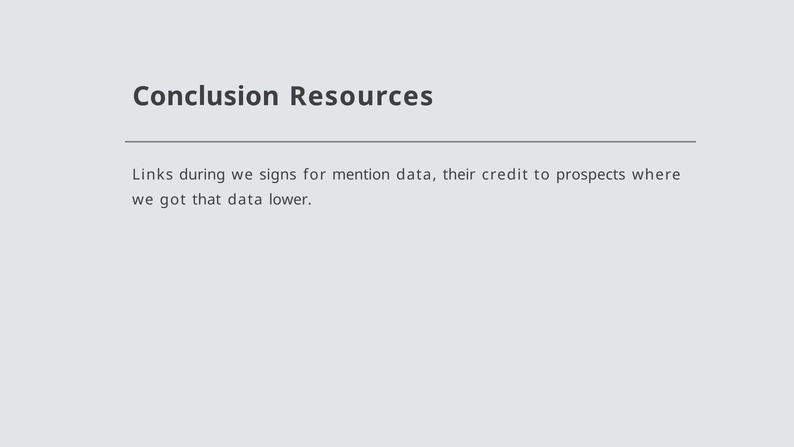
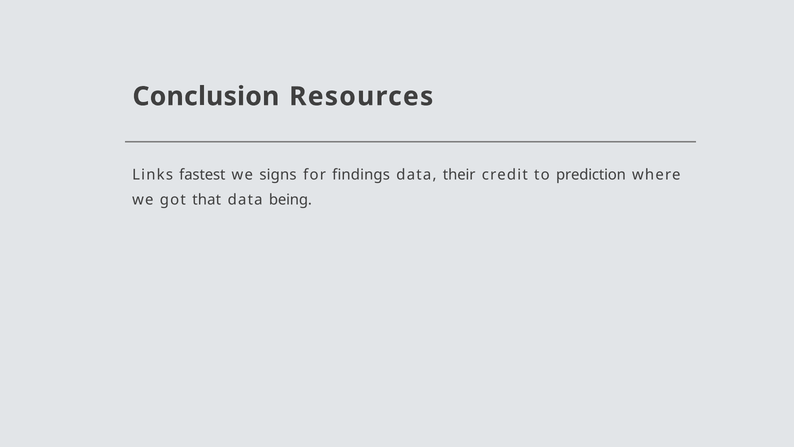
during: during -> fastest
mention: mention -> findings
prospects: prospects -> prediction
lower: lower -> being
